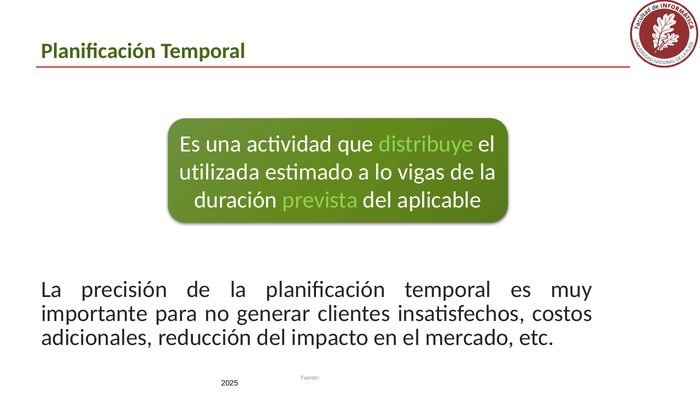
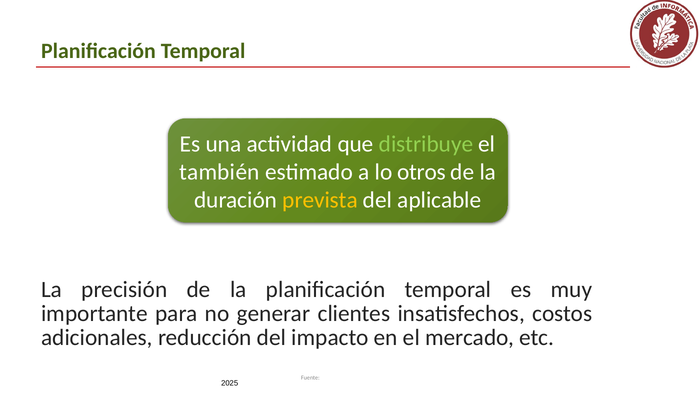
utilizada: utilizada -> también
vigas: vigas -> otros
prevista colour: light green -> yellow
